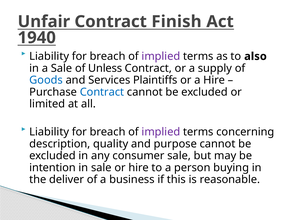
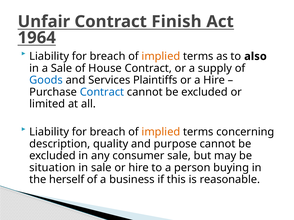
1940: 1940 -> 1964
implied at (161, 56) colour: purple -> orange
Unless: Unless -> House
implied at (161, 132) colour: purple -> orange
intention: intention -> situation
deliver: deliver -> herself
